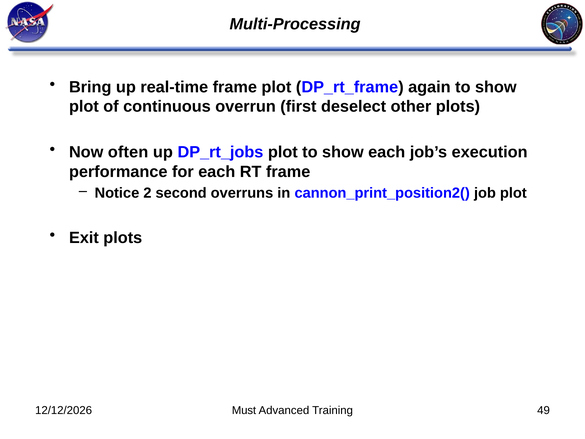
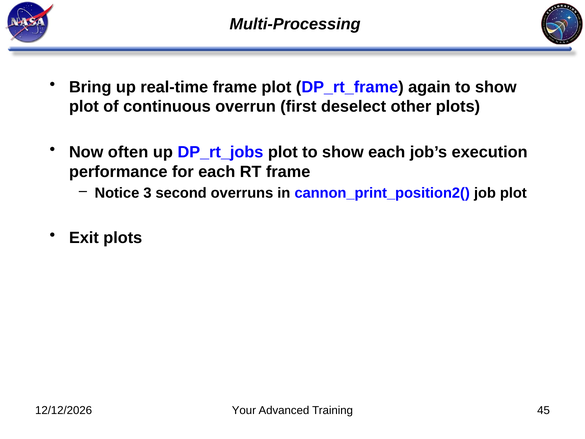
2: 2 -> 3
Must: Must -> Your
49: 49 -> 45
